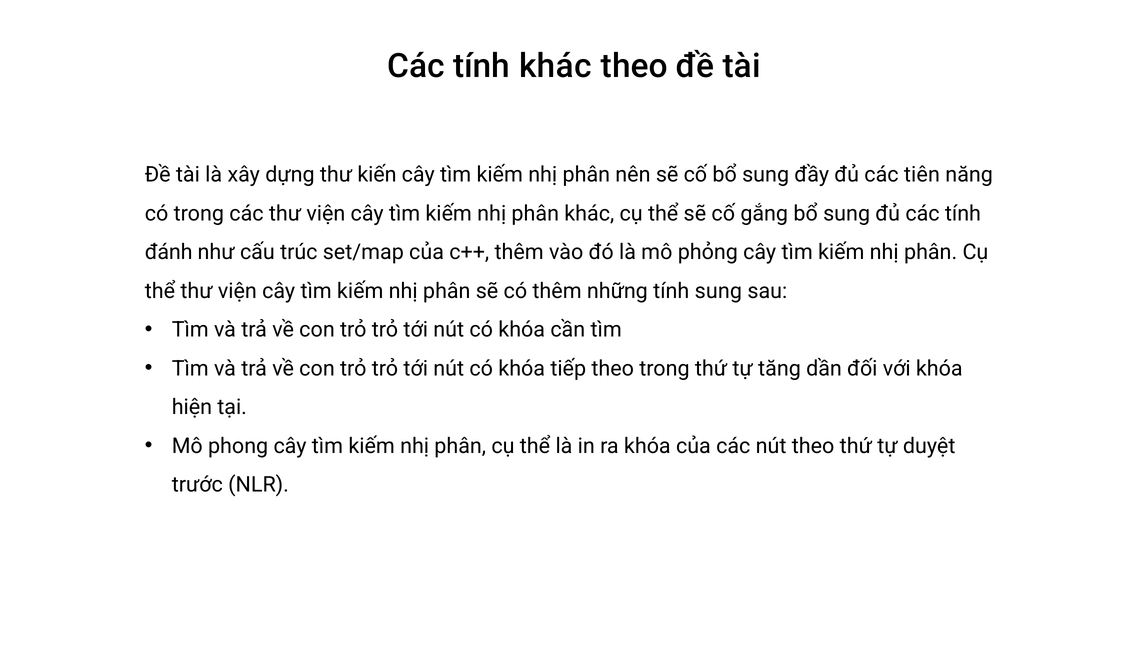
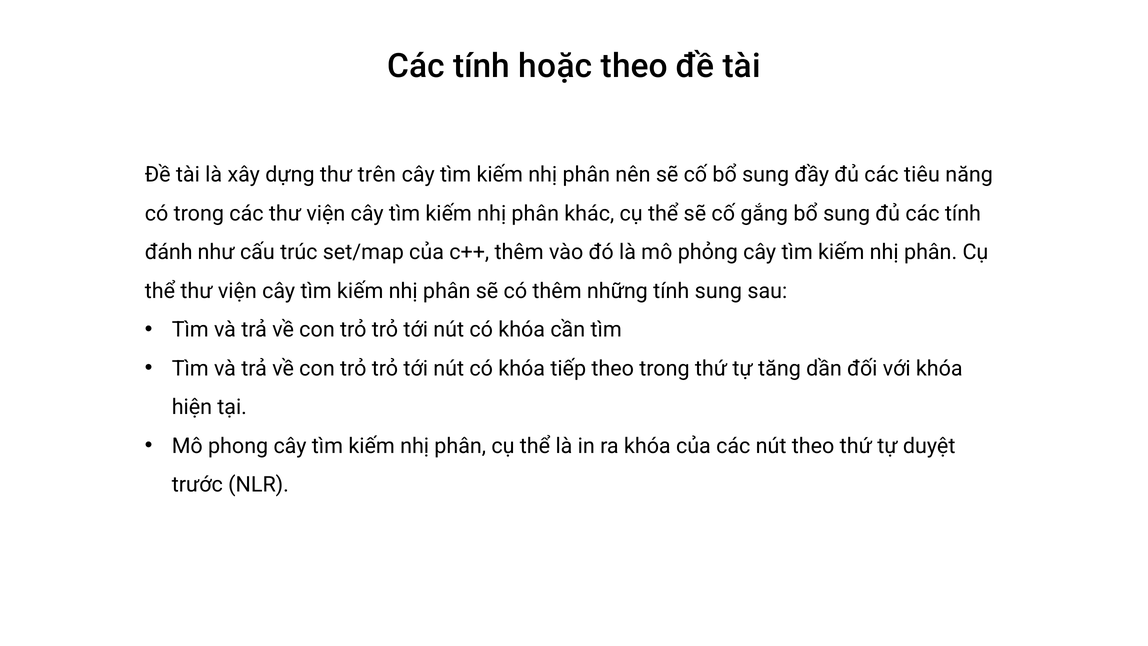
tính khác: khác -> hoặc
kiến: kiến -> trên
tiên: tiên -> tiêu
